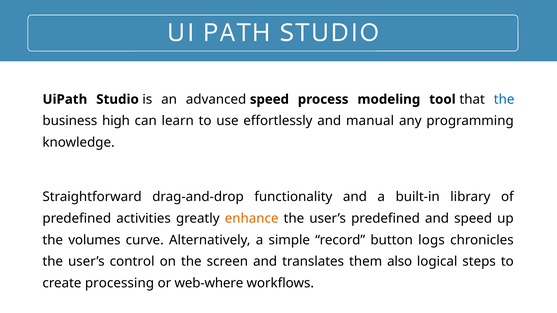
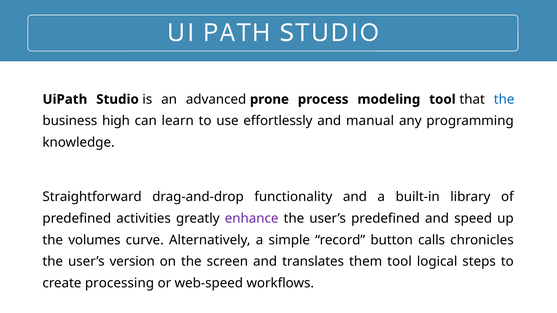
advanced speed: speed -> prone
enhance colour: orange -> purple
logs: logs -> calls
control: control -> version
them also: also -> tool
web-where: web-where -> web-speed
